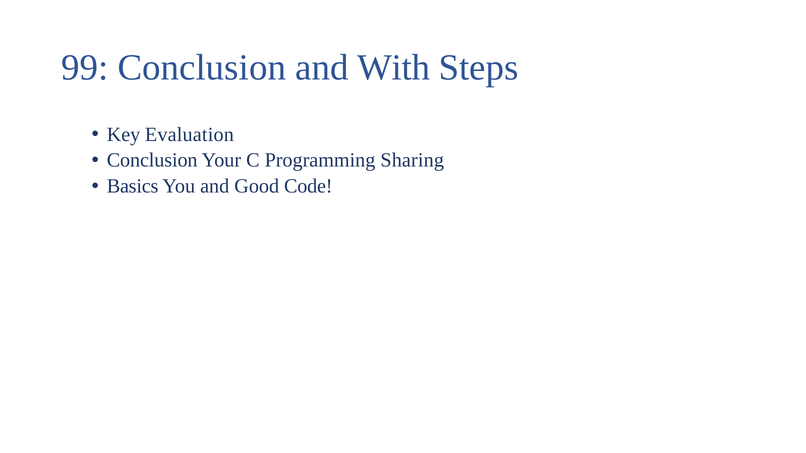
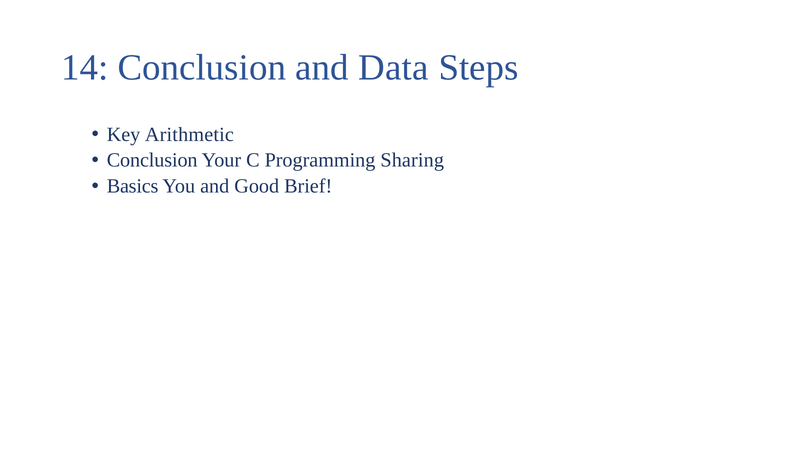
99: 99 -> 14
With: With -> Data
Evaluation: Evaluation -> Arithmetic
Code: Code -> Brief
